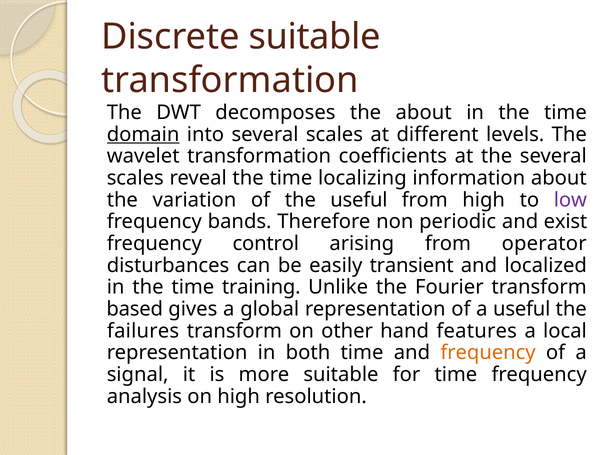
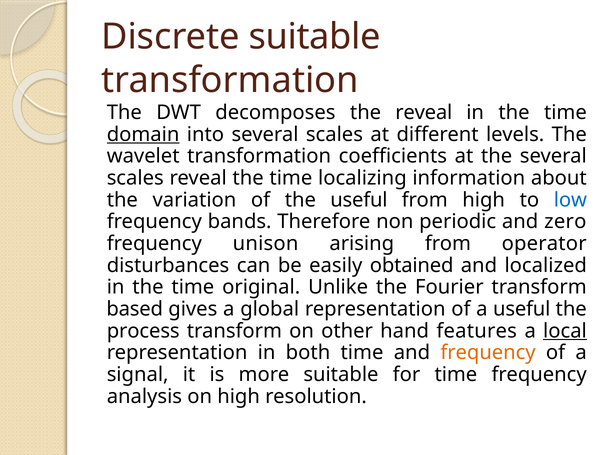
the about: about -> reveal
low colour: purple -> blue
exist: exist -> zero
control: control -> unison
transient: transient -> obtained
training: training -> original
failures: failures -> process
local underline: none -> present
